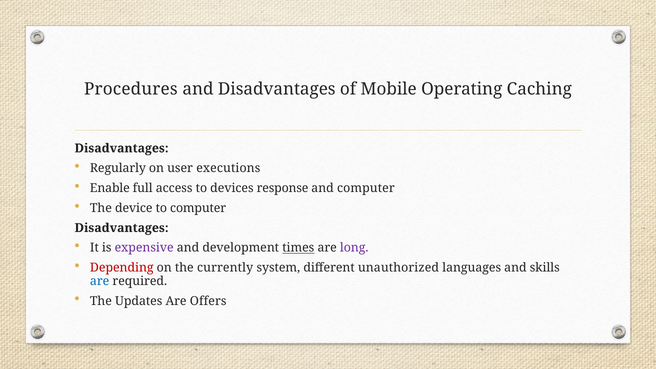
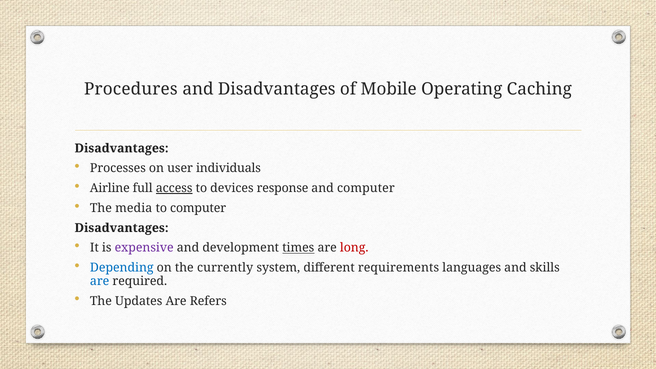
Regularly: Regularly -> Processes
executions: executions -> individuals
Enable: Enable -> Airline
access underline: none -> present
device: device -> media
long colour: purple -> red
Depending colour: red -> blue
unauthorized: unauthorized -> requirements
Offers: Offers -> Refers
